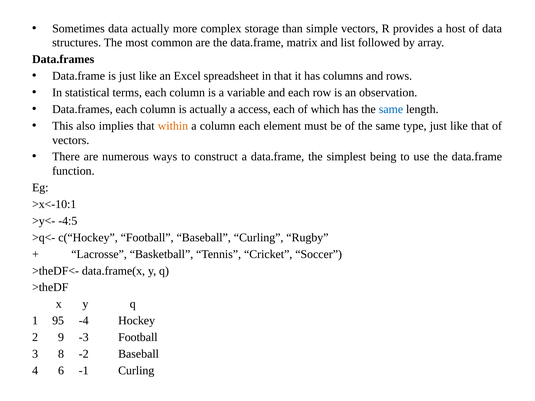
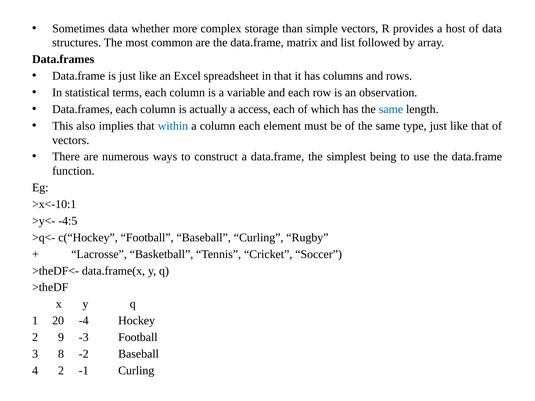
data actually: actually -> whether
within colour: orange -> blue
95: 95 -> 20
6 at (61, 371): 6 -> 2
